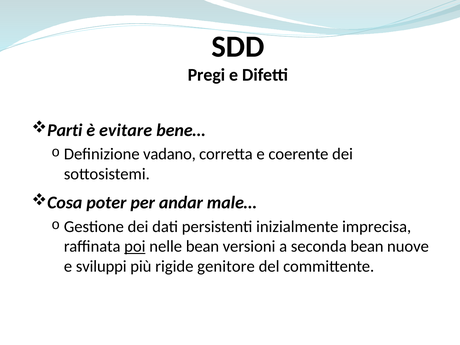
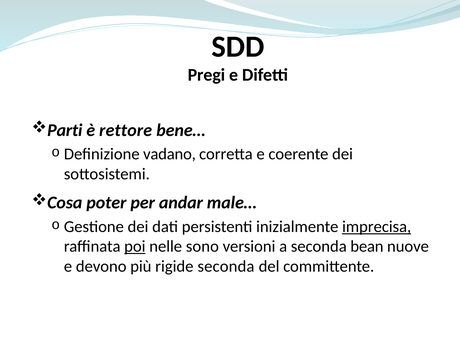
evitare: evitare -> rettore
imprecisa underline: none -> present
nelle bean: bean -> sono
sviluppi: sviluppi -> devono
rigide genitore: genitore -> seconda
